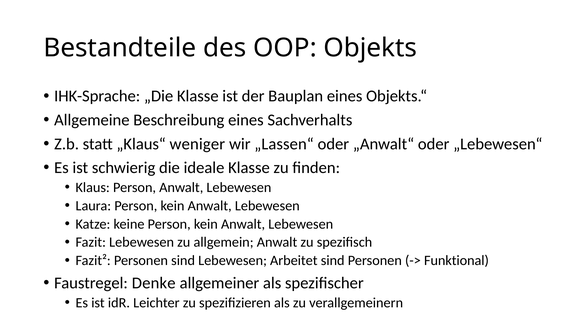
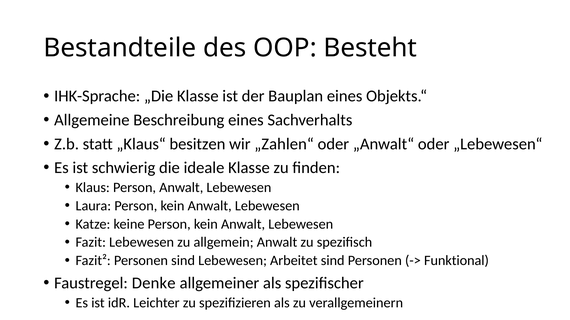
Objekts: Objekts -> Besteht
weniger: weniger -> besitzen
„Lassen“: „Lassen“ -> „Zahlen“
